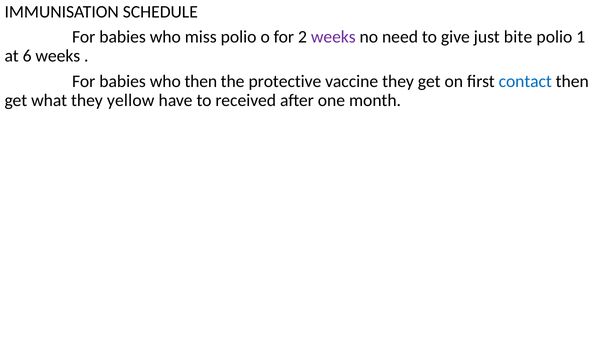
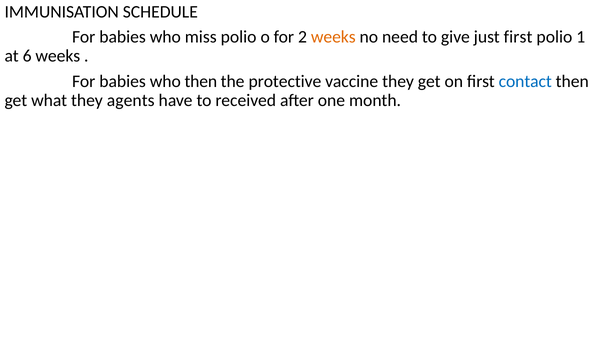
weeks at (333, 37) colour: purple -> orange
just bite: bite -> first
yellow: yellow -> agents
